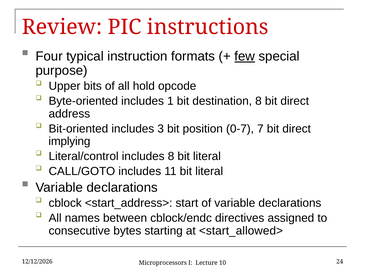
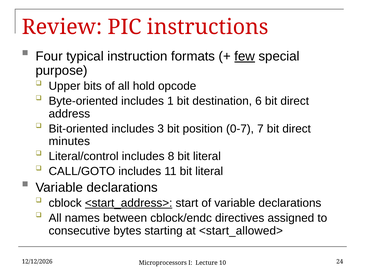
destination 8: 8 -> 6
implying: implying -> minutes
<start_address> underline: none -> present
